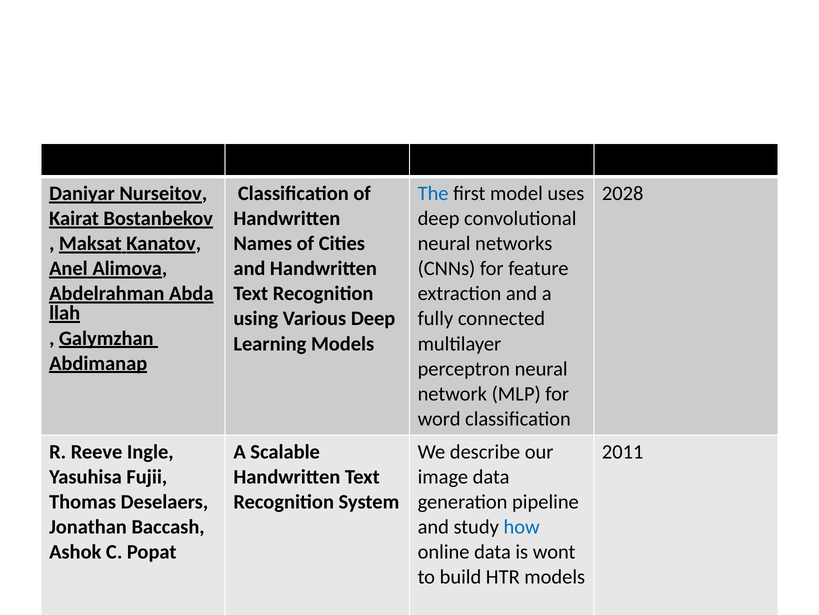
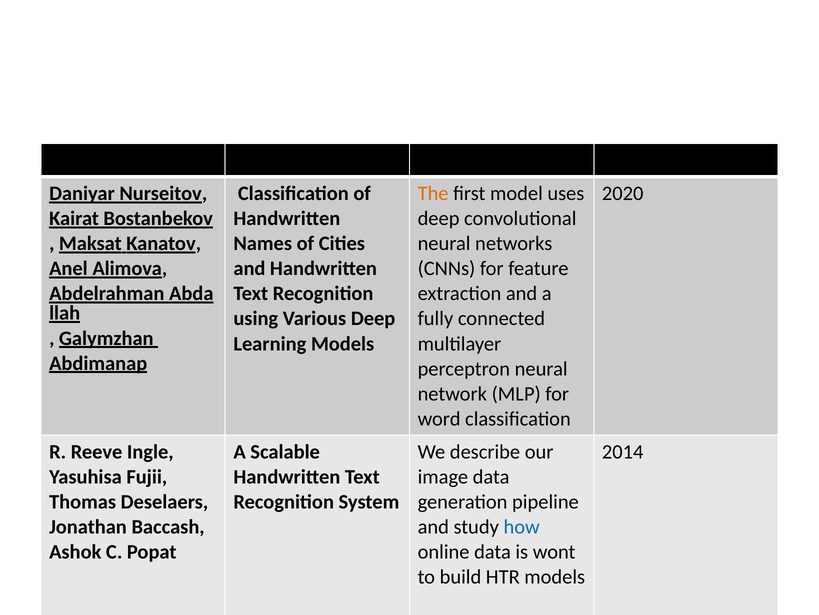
The colour: blue -> orange
2028: 2028 -> 2020
2011: 2011 -> 2014
